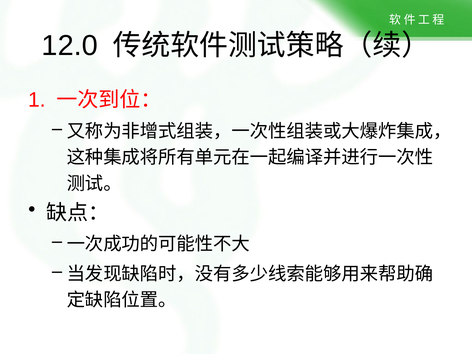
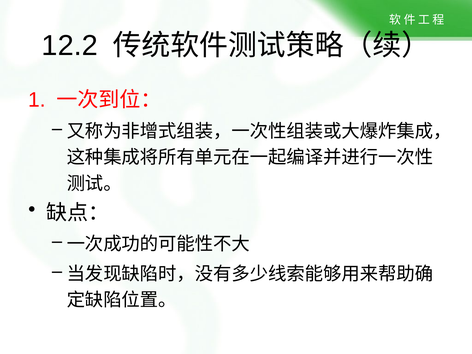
12.0: 12.0 -> 12.2
